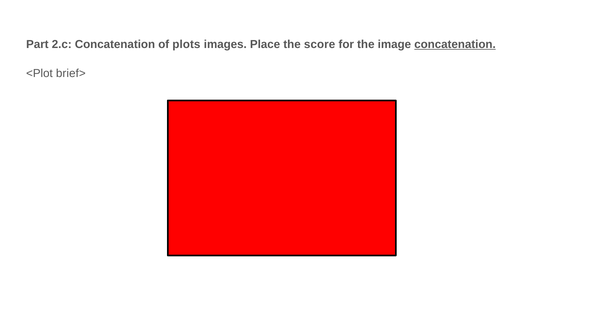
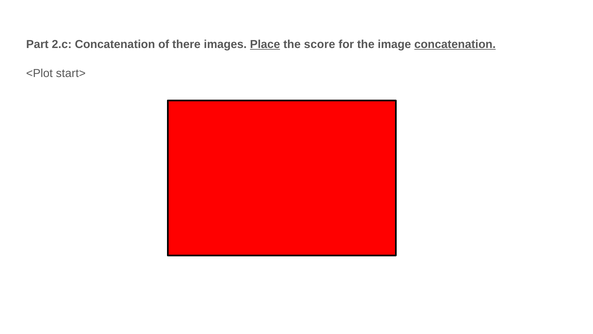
plots: plots -> there
Place underline: none -> present
brief>: brief> -> start>
